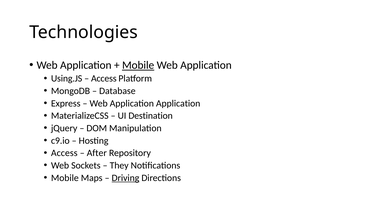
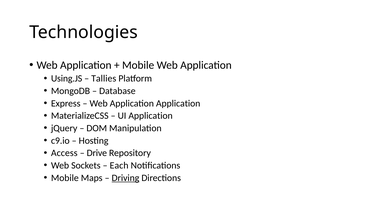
Mobile at (138, 65) underline: present -> none
Access at (104, 78): Access -> Tallies
UI Destination: Destination -> Application
After: After -> Drive
They: They -> Each
